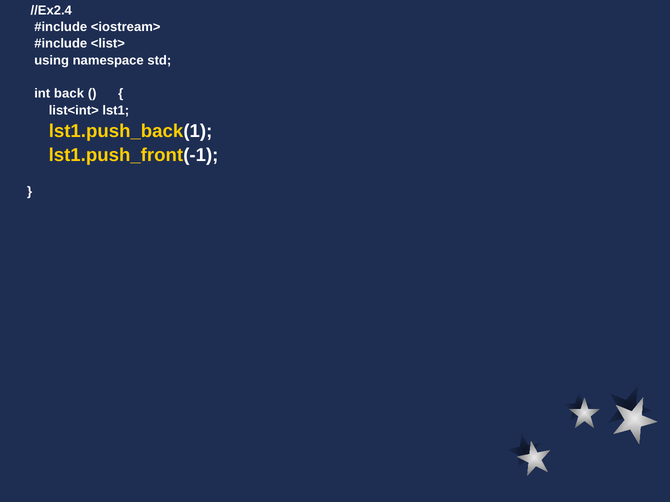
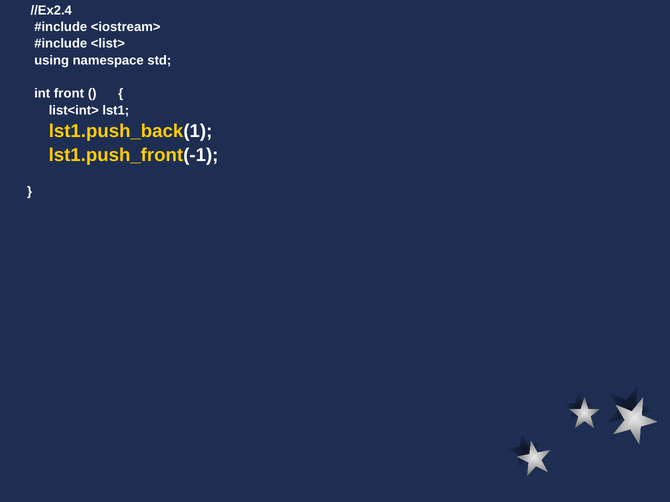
back: back -> front
